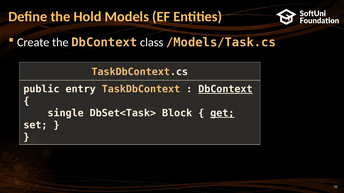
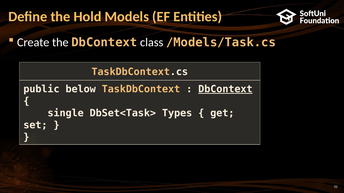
entry: entry -> below
Block: Block -> Types
get underline: present -> none
